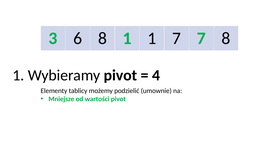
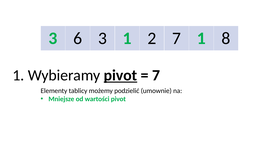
6 8: 8 -> 3
1 1: 1 -> 2
7 7: 7 -> 1
pivot at (120, 75) underline: none -> present
4 at (156, 75): 4 -> 7
